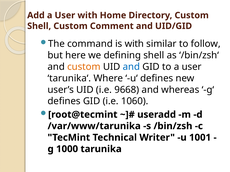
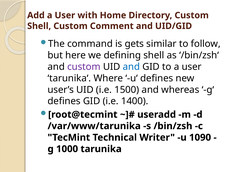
is with: with -> gets
custom at (84, 67) colour: orange -> purple
9668: 9668 -> 1500
1060: 1060 -> 1400
1001: 1001 -> 1090
